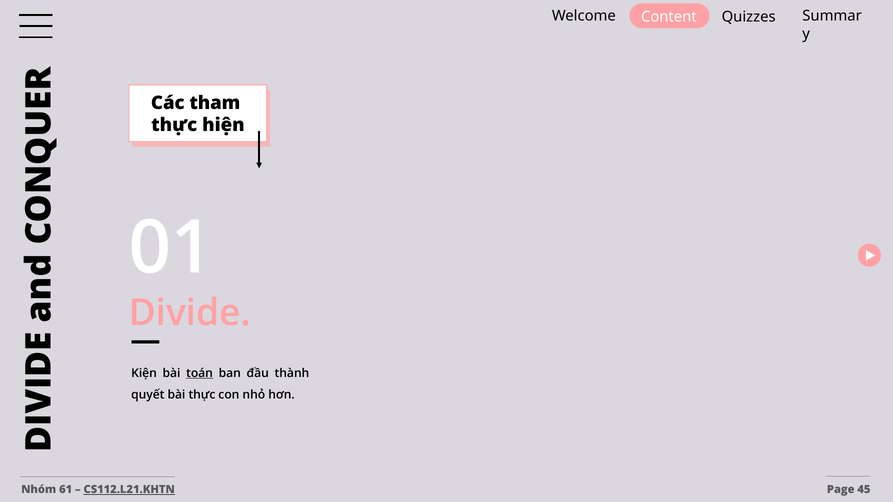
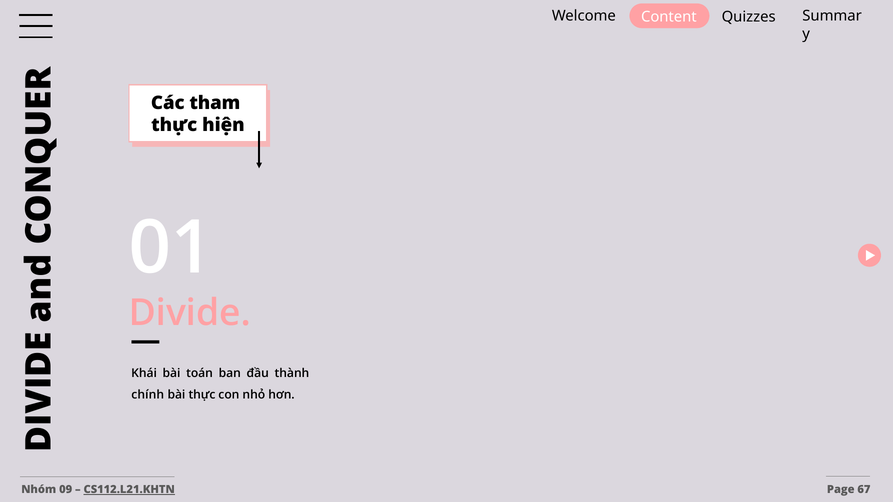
Kiện: Kiện -> Khái
toán underline: present -> none
quyết: quyết -> chính
61: 61 -> 09
45: 45 -> 67
